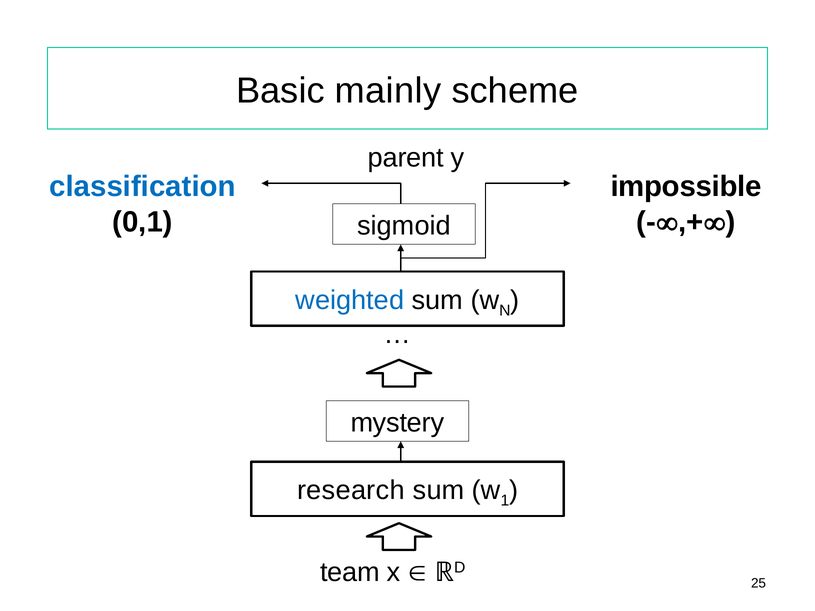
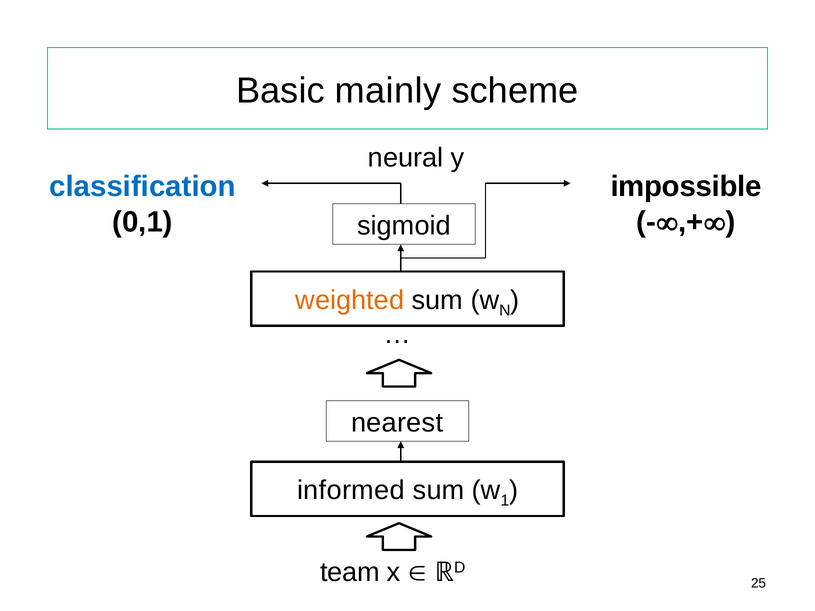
parent: parent -> neural
weighted colour: blue -> orange
mystery: mystery -> nearest
research: research -> informed
